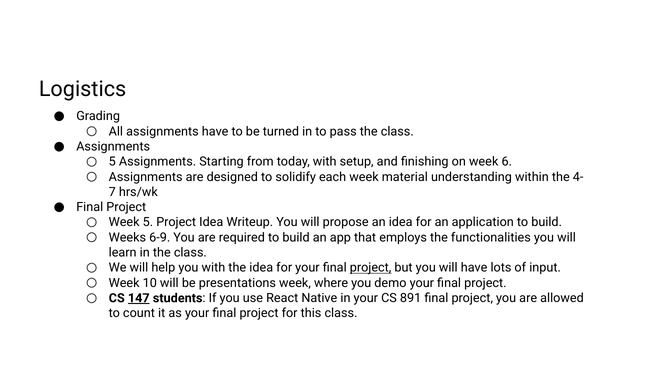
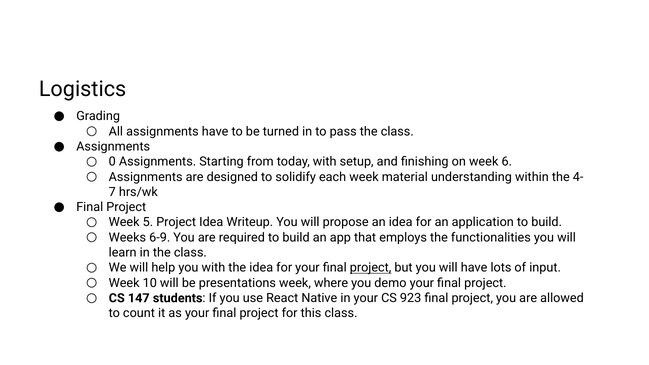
5 at (112, 162): 5 -> 0
147 underline: present -> none
891: 891 -> 923
